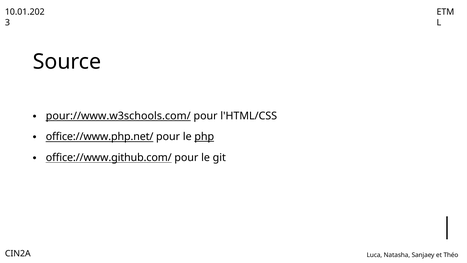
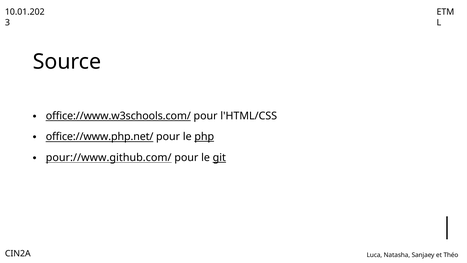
pour://www.w3schools.com/: pour://www.w3schools.com/ -> office://www.w3schools.com/
office://www.github.com/: office://www.github.com/ -> pour://www.github.com/
git underline: none -> present
